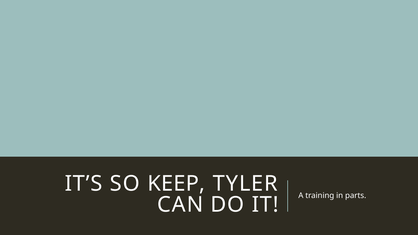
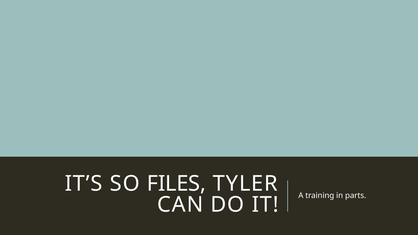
KEEP: KEEP -> FILES
